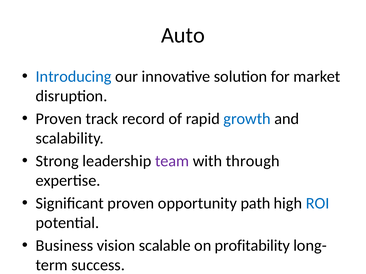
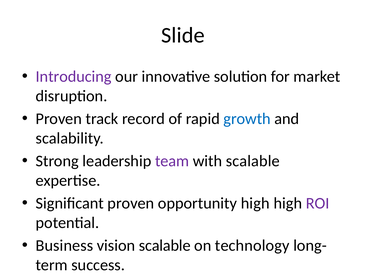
Auto: Auto -> Slide
Introducing colour: blue -> purple
with through: through -> scalable
opportunity path: path -> high
ROI colour: blue -> purple
profitability: profitability -> technology
